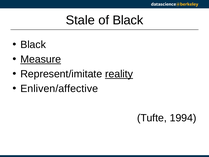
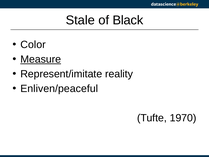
Black at (33, 45): Black -> Color
reality underline: present -> none
Enliven/affective: Enliven/affective -> Enliven/peaceful
1994: 1994 -> 1970
